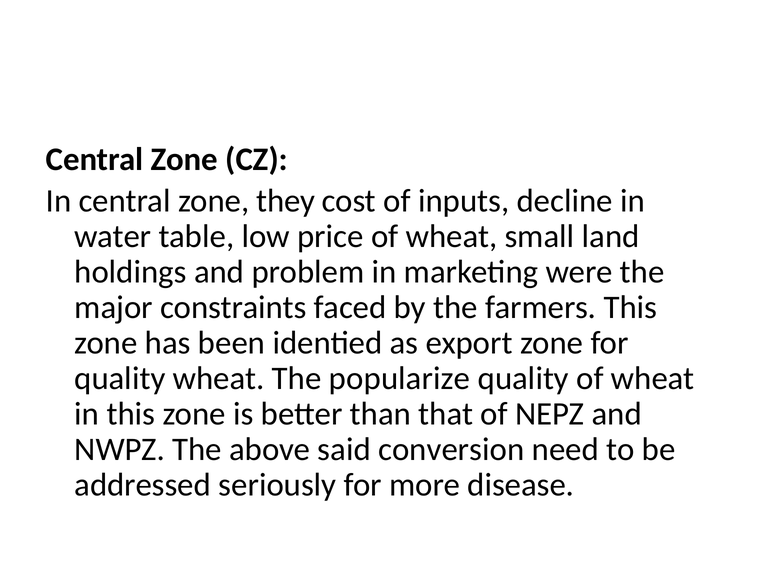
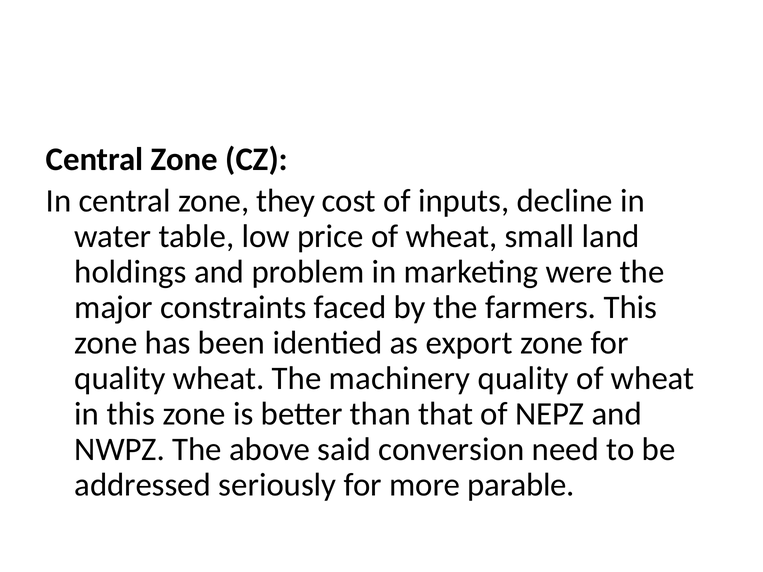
popularize: popularize -> machinery
disease: disease -> parable
